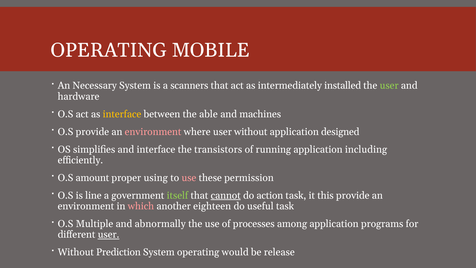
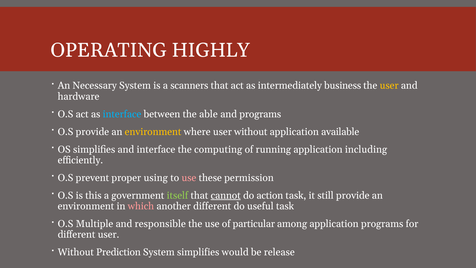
MOBILE: MOBILE -> HIGHLY
installed: installed -> business
user at (389, 86) colour: light green -> yellow
interface at (122, 114) colour: yellow -> light blue
and machines: machines -> programs
environment at (153, 132) colour: pink -> yellow
designed: designed -> available
transistors: transistors -> computing
amount: amount -> prevent
line: line -> this
this: this -> still
another eighteen: eighteen -> different
abnormally: abnormally -> responsible
processes: processes -> particular
user at (109, 234) underline: present -> none
System operating: operating -> simplifies
